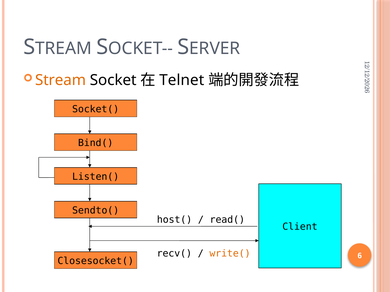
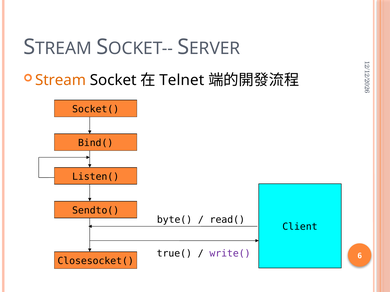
host(: host( -> byte(
recv(: recv( -> true(
write( colour: orange -> purple
